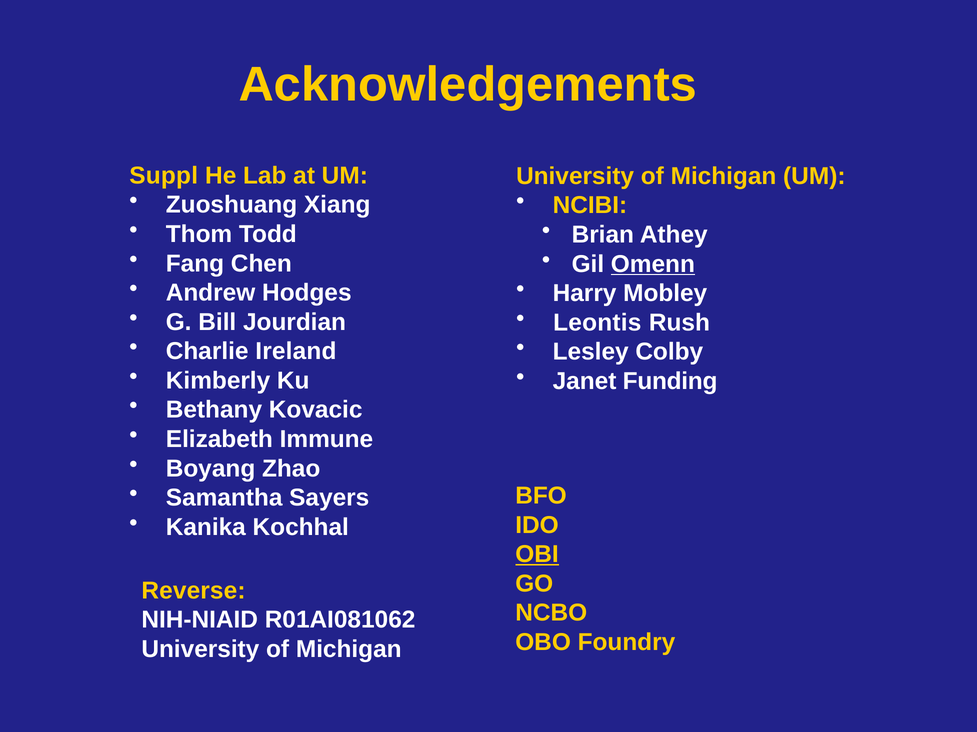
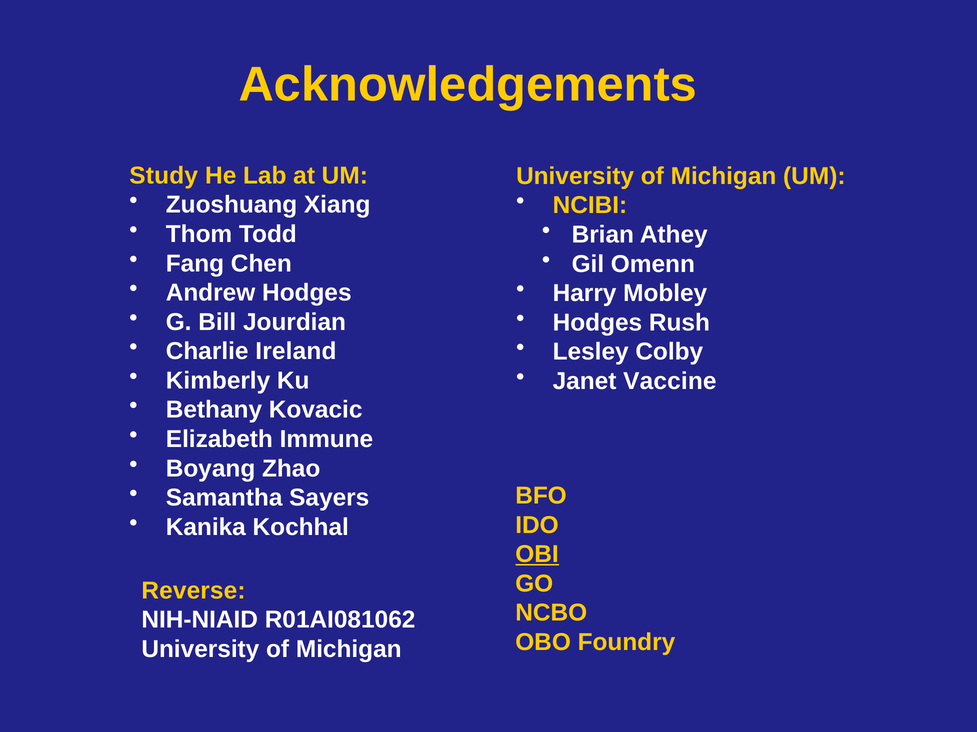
Suppl: Suppl -> Study
Omenn underline: present -> none
Leontis at (597, 323): Leontis -> Hodges
Funding: Funding -> Vaccine
